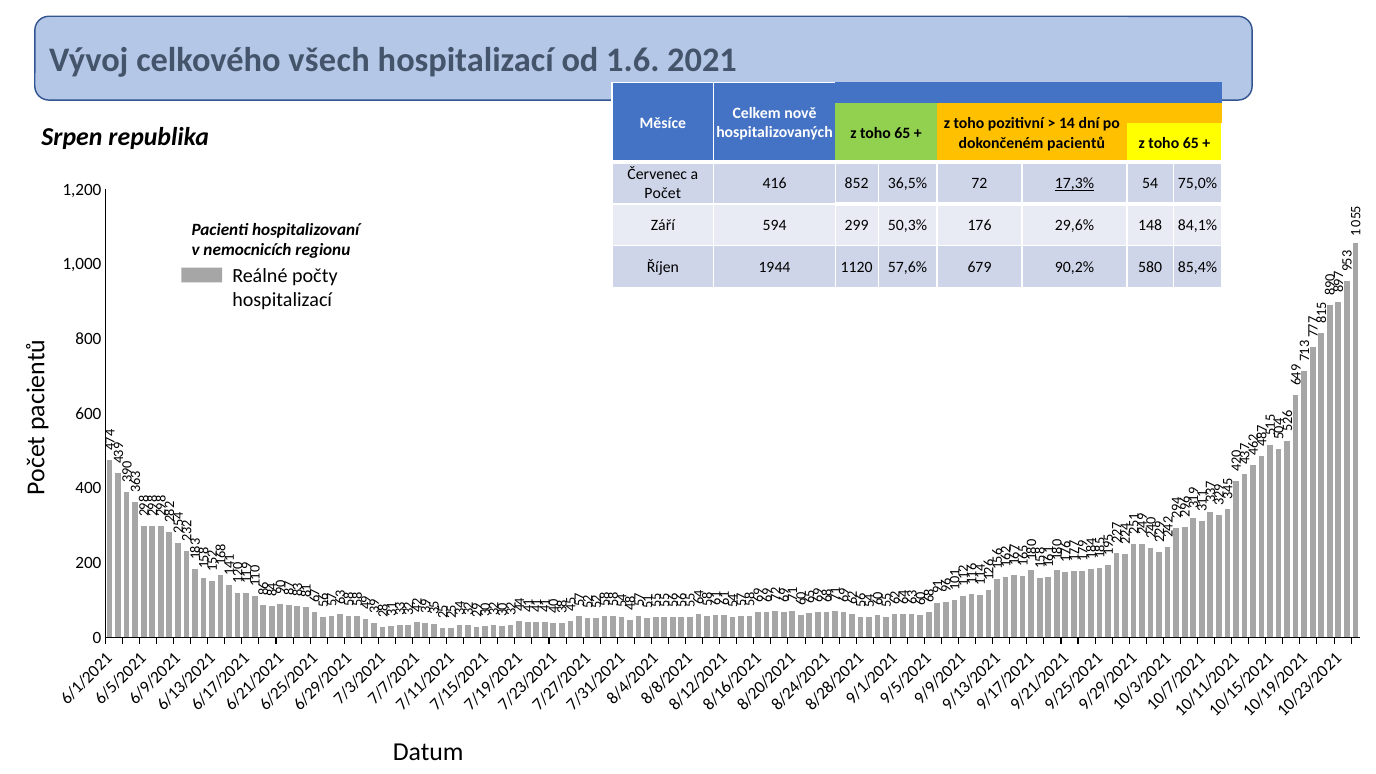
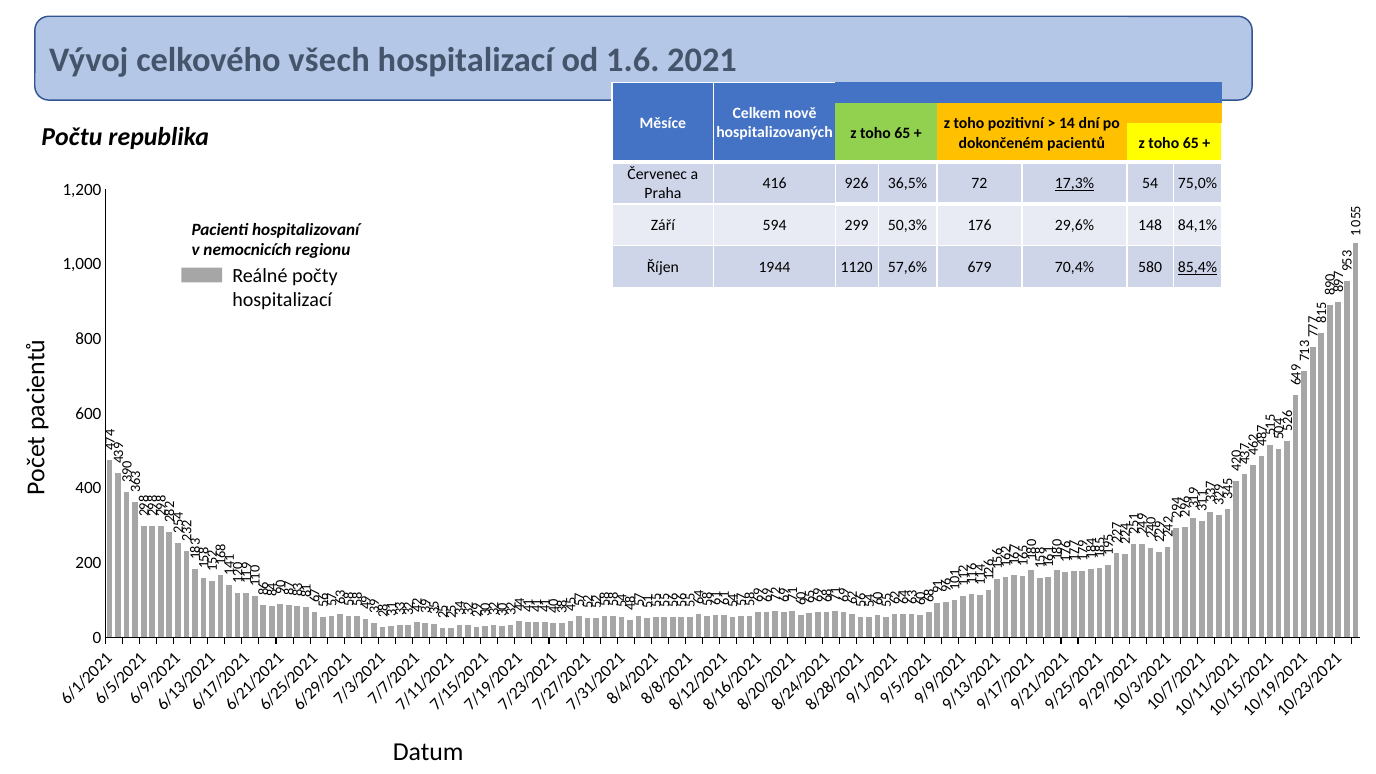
Srpen: Srpen -> Počtu
852: 852 -> 926
Počet: Počet -> Praha
90,2%: 90,2% -> 70,4%
85,4% underline: none -> present
